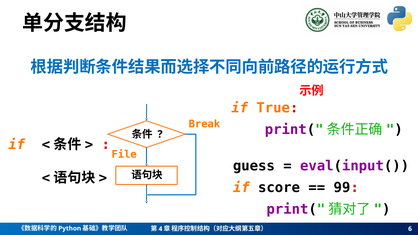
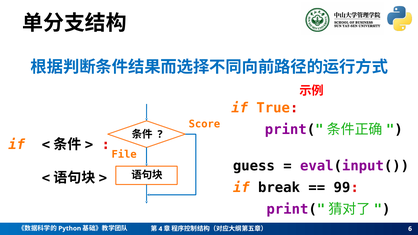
Break: Break -> Score
score: score -> break
